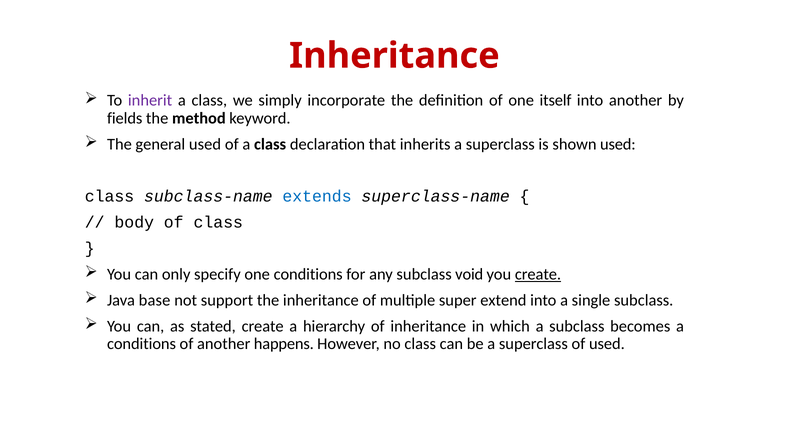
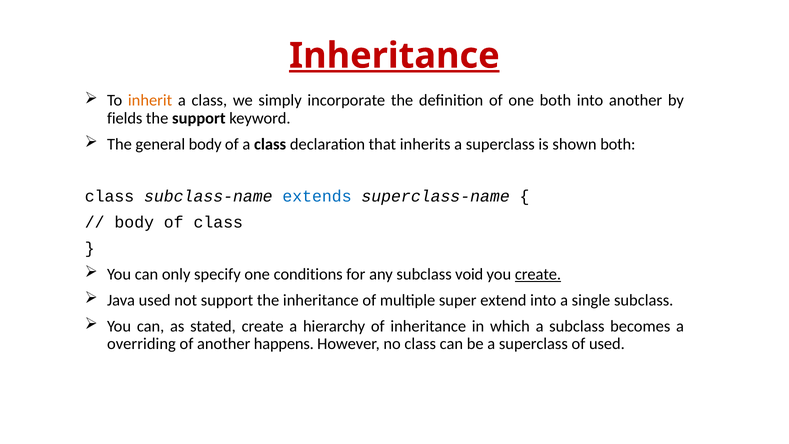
Inheritance at (394, 56) underline: none -> present
inherit colour: purple -> orange
one itself: itself -> both
the method: method -> support
general used: used -> body
shown used: used -> both
Java base: base -> used
conditions at (141, 344): conditions -> overriding
